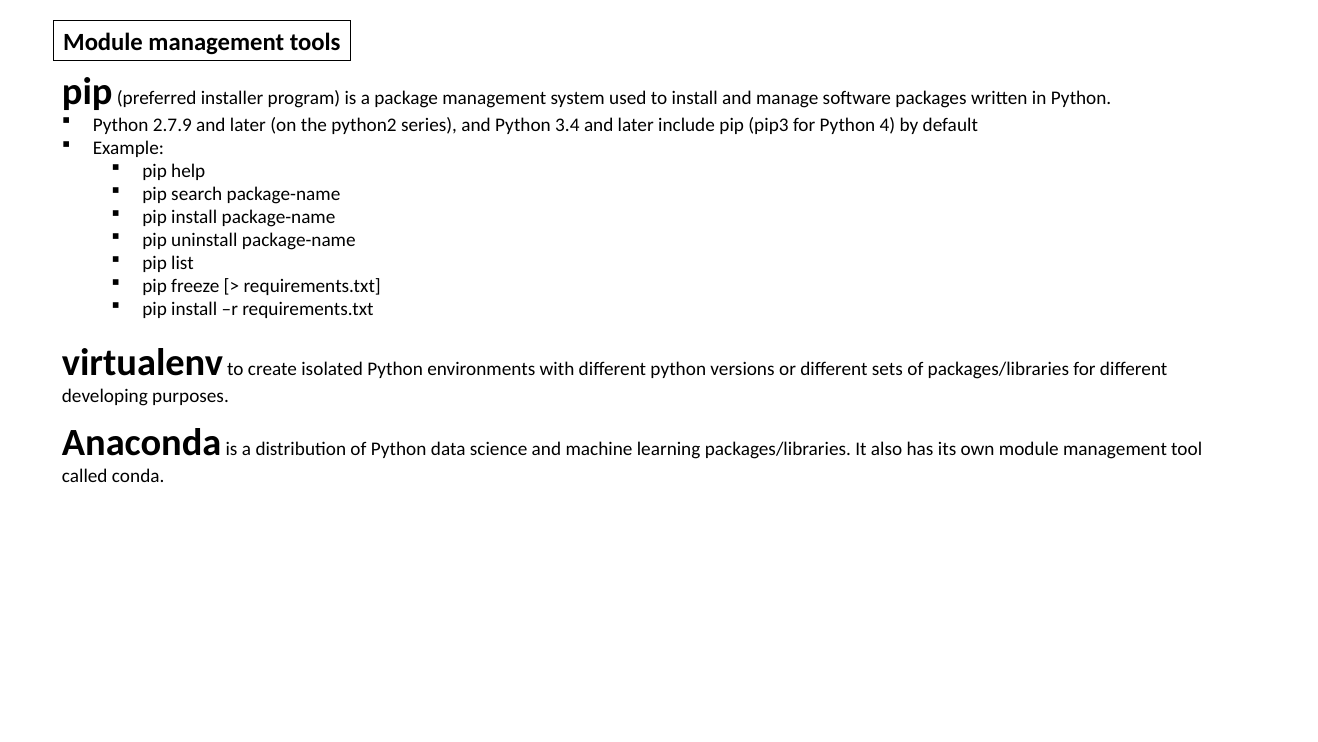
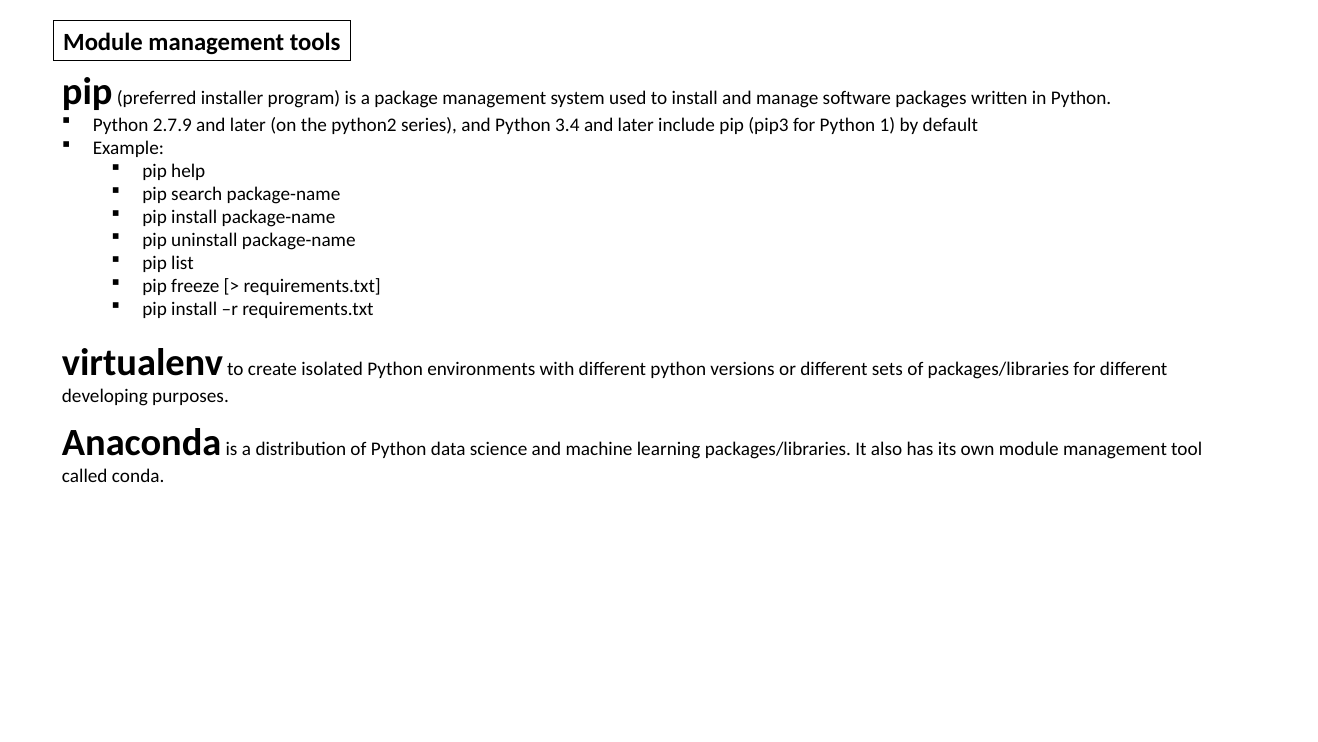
4: 4 -> 1
